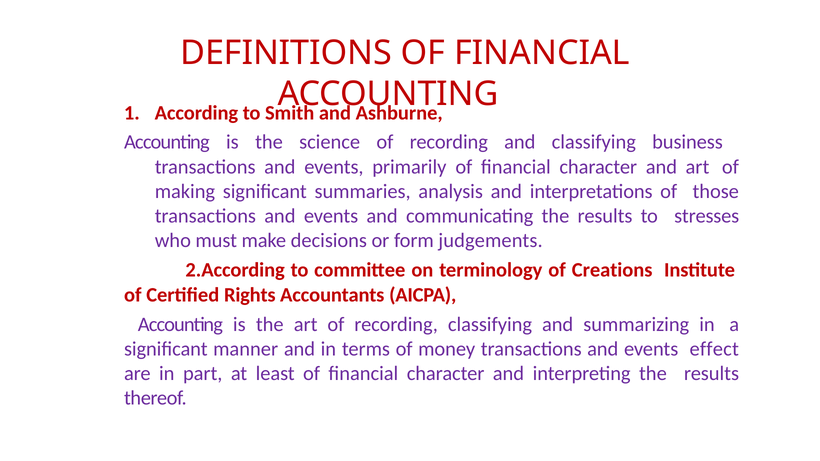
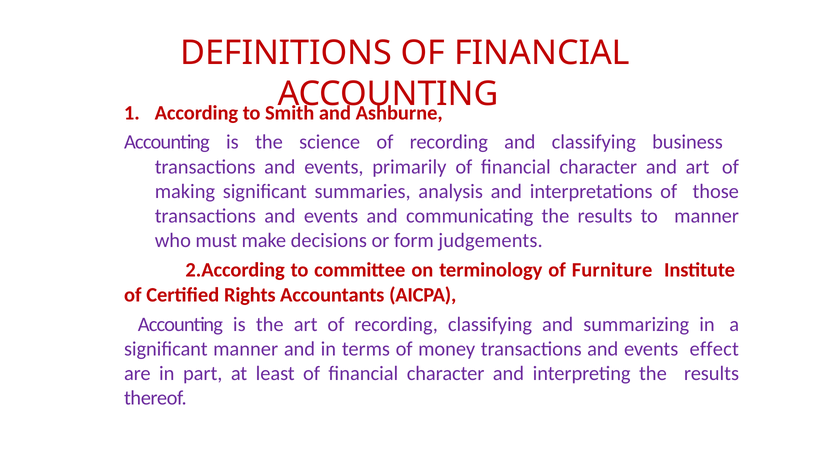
to stresses: stresses -> manner
Creations: Creations -> Furniture
